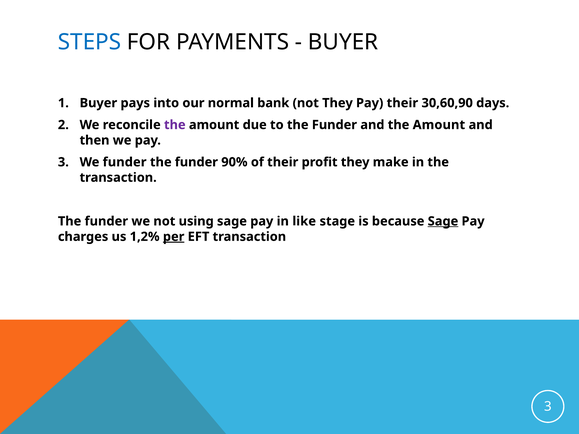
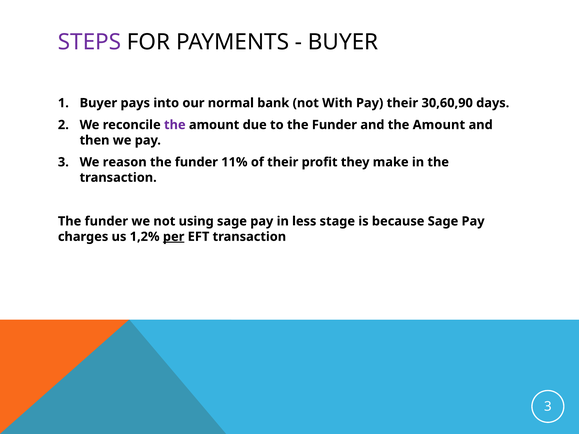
STEPS colour: blue -> purple
not They: They -> With
We funder: funder -> reason
90%: 90% -> 11%
like: like -> less
Sage at (443, 221) underline: present -> none
